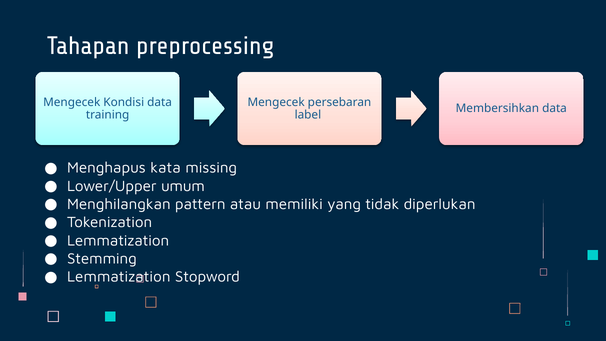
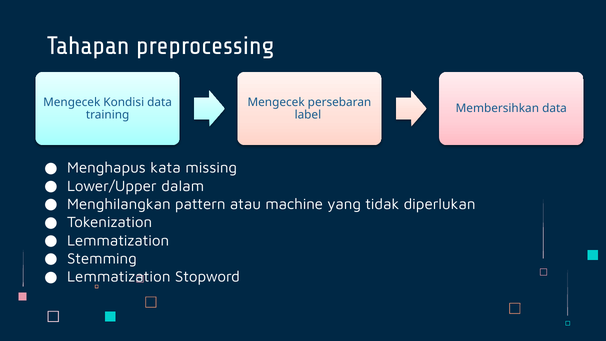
umum: umum -> dalam
memiliki: memiliki -> machine
